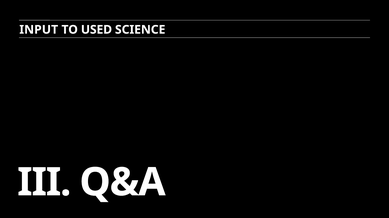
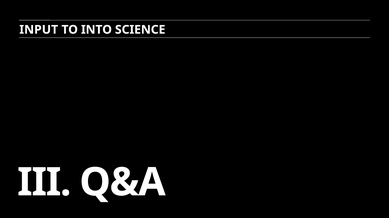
USED: USED -> INTO
